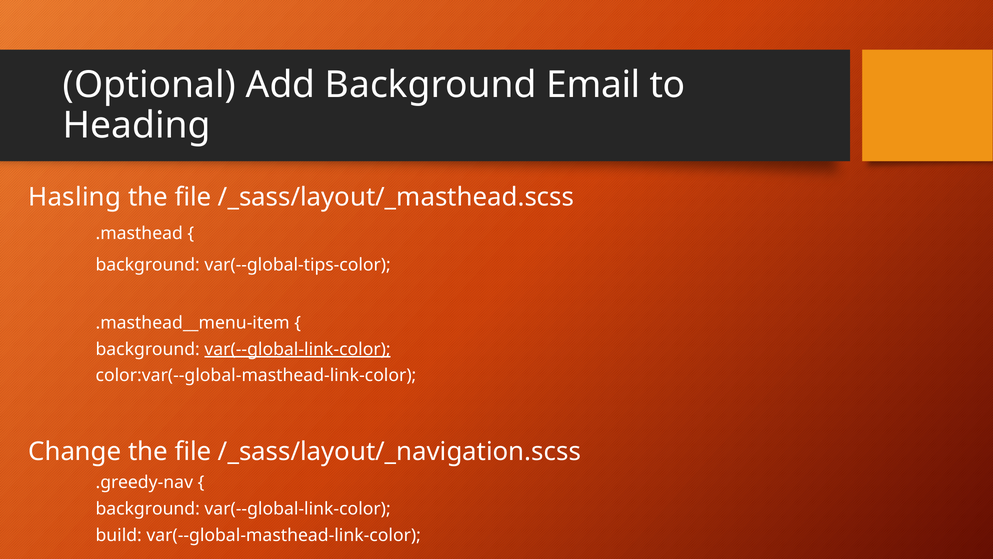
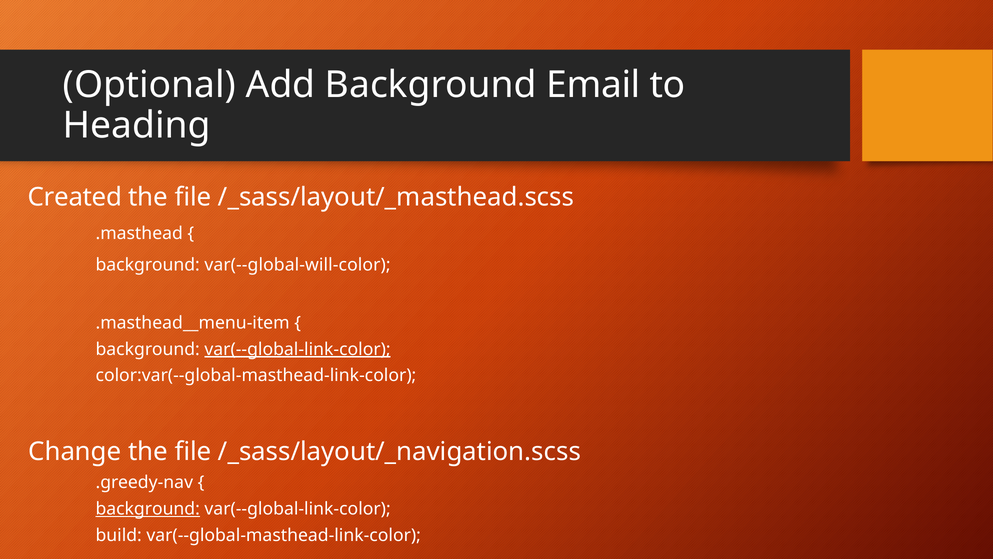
Hasling: Hasling -> Created
var(--global-tips-color: var(--global-tips-color -> var(--global-will-color
background at (148, 509) underline: none -> present
